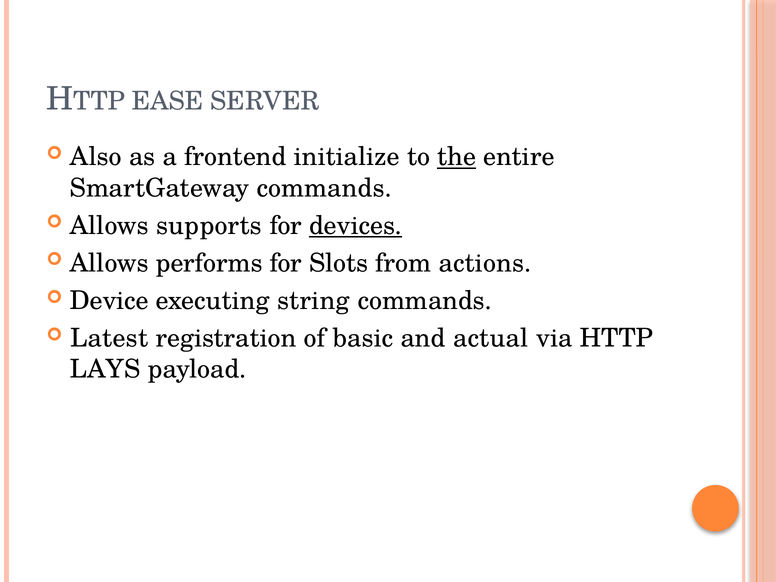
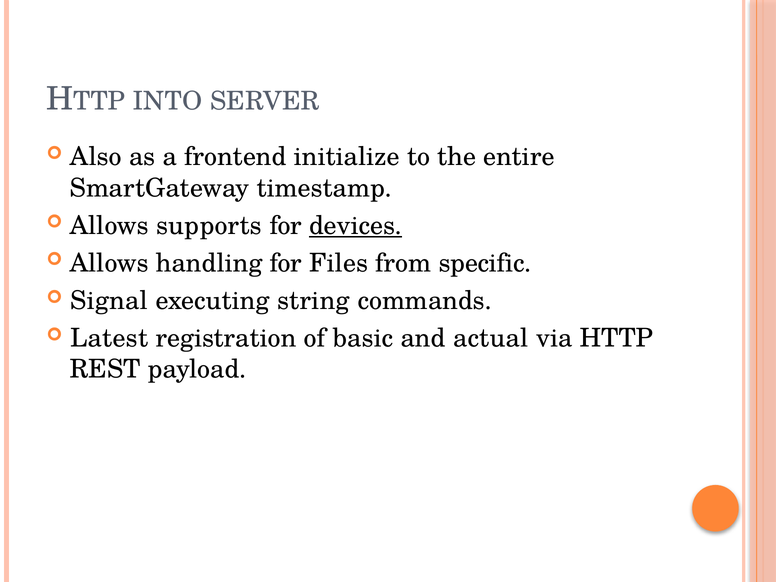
EASE: EASE -> INTO
the underline: present -> none
SmartGateway commands: commands -> timestamp
performs: performs -> handling
Slots: Slots -> Files
actions: actions -> specific
Device: Device -> Signal
LAYS: LAYS -> REST
